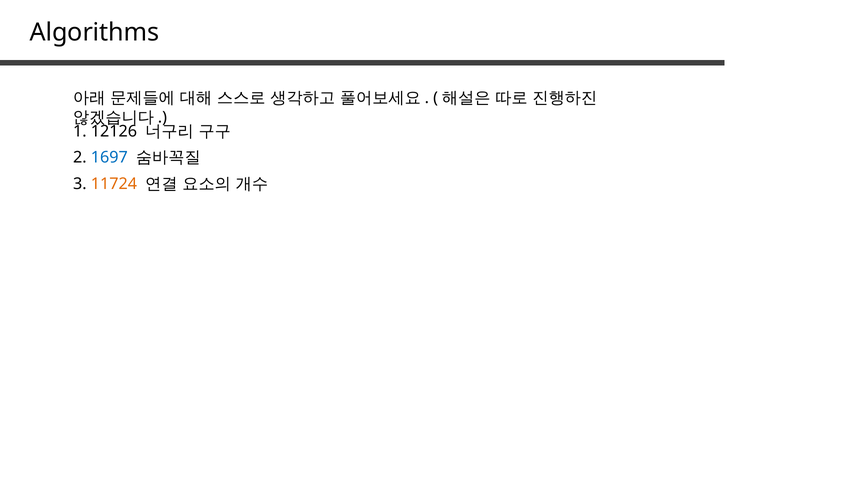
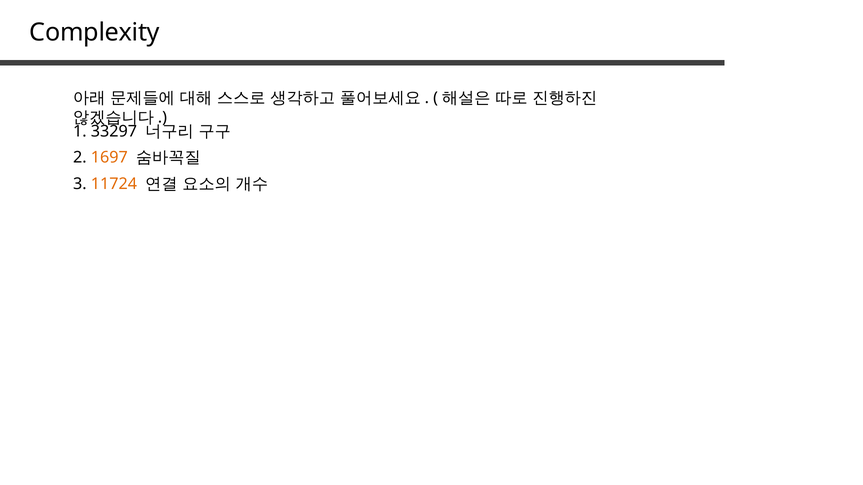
Algorithms: Algorithms -> Complexity
12126: 12126 -> 33297
1697 colour: blue -> orange
